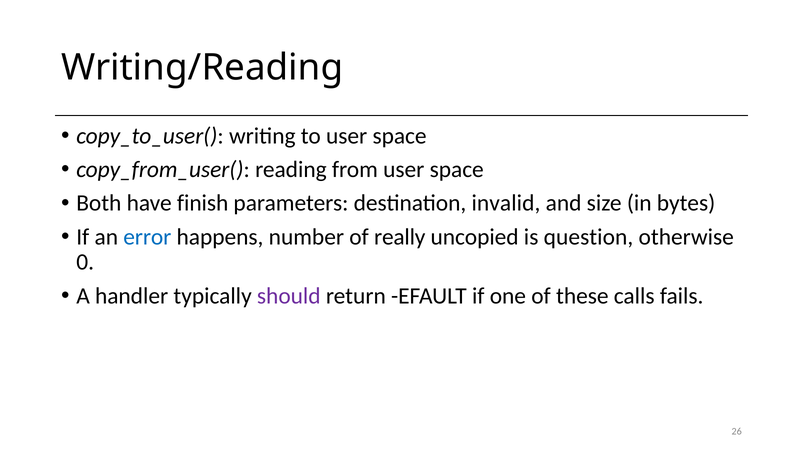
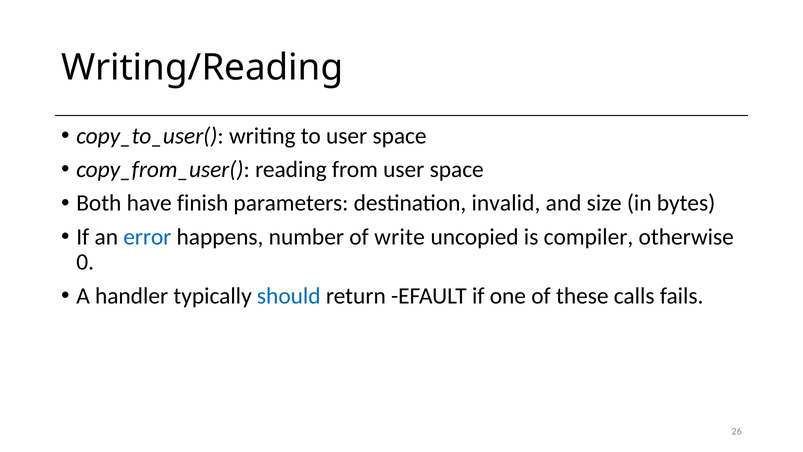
really: really -> write
question: question -> compiler
should colour: purple -> blue
